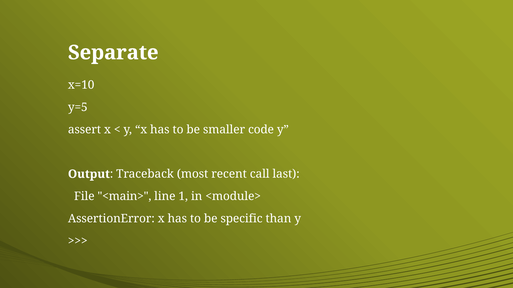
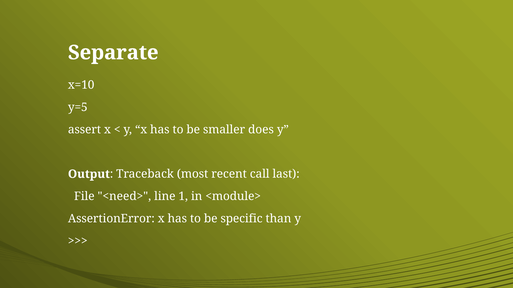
code: code -> does
<main>: <main> -> <need>
